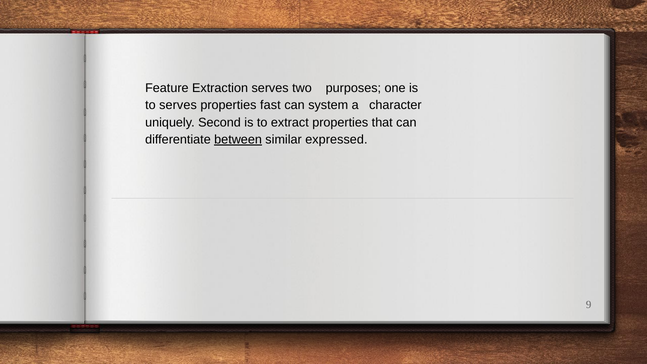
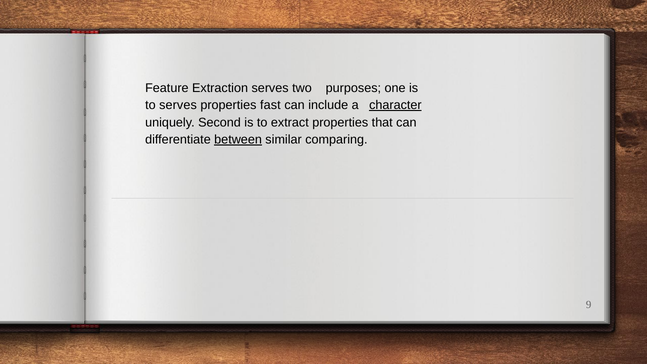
system: system -> include
character underline: none -> present
expressed: expressed -> comparing
